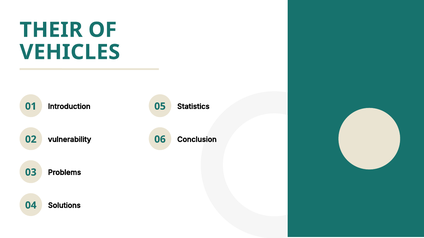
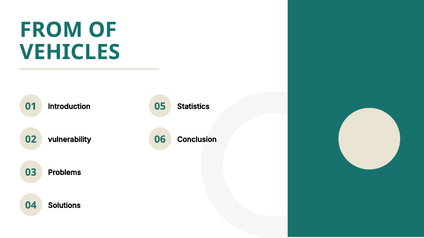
THEIR: THEIR -> FROM
